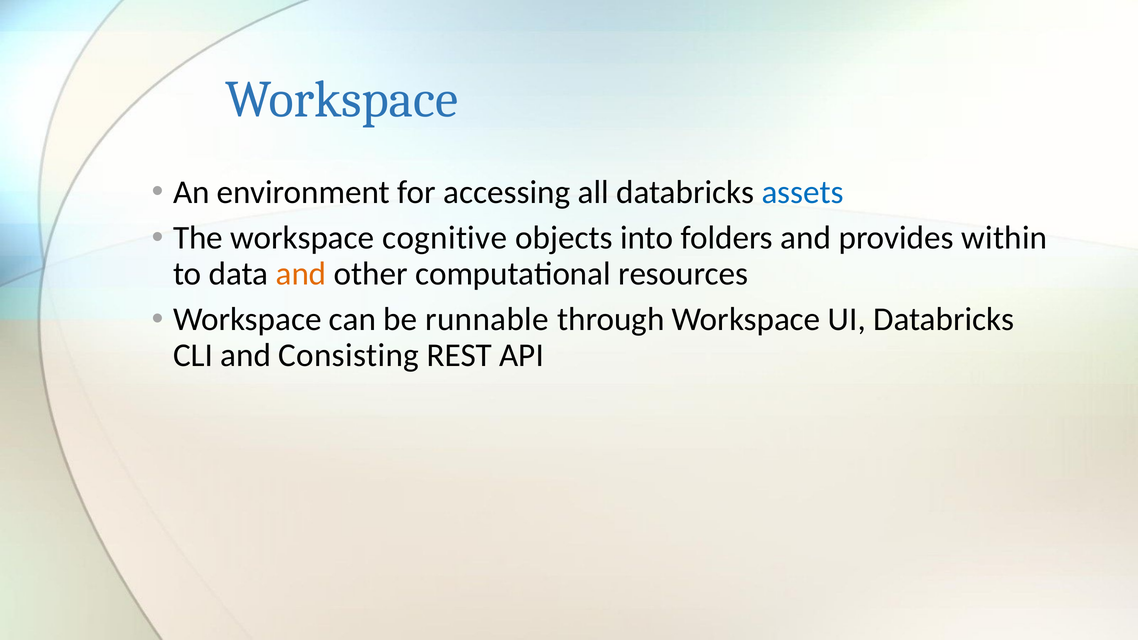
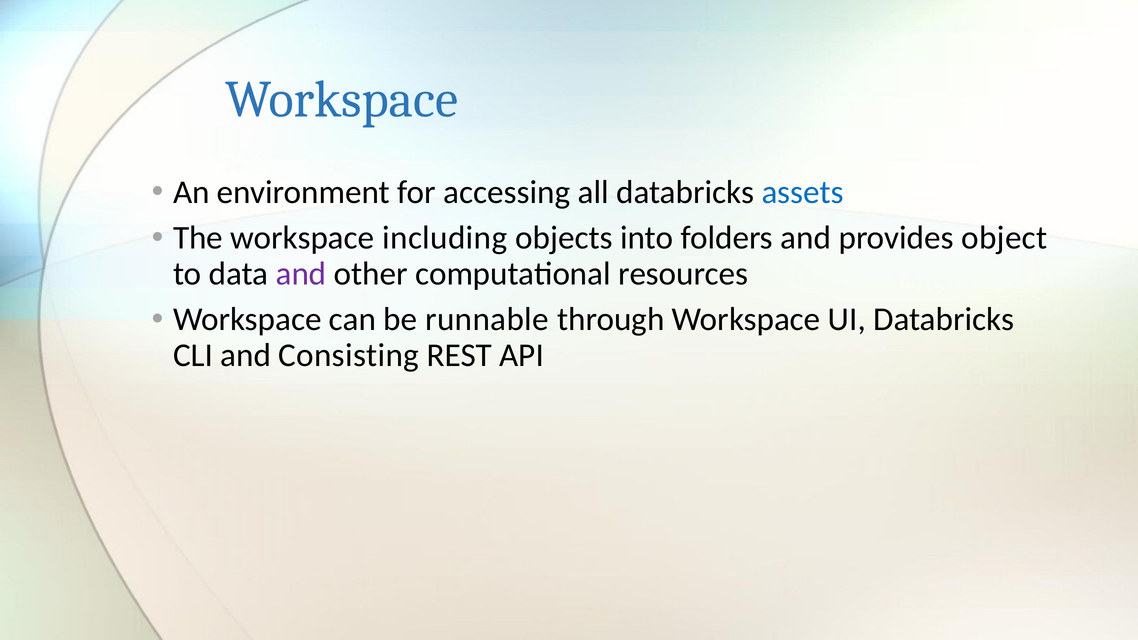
cognitive: cognitive -> including
within: within -> object
and at (301, 274) colour: orange -> purple
